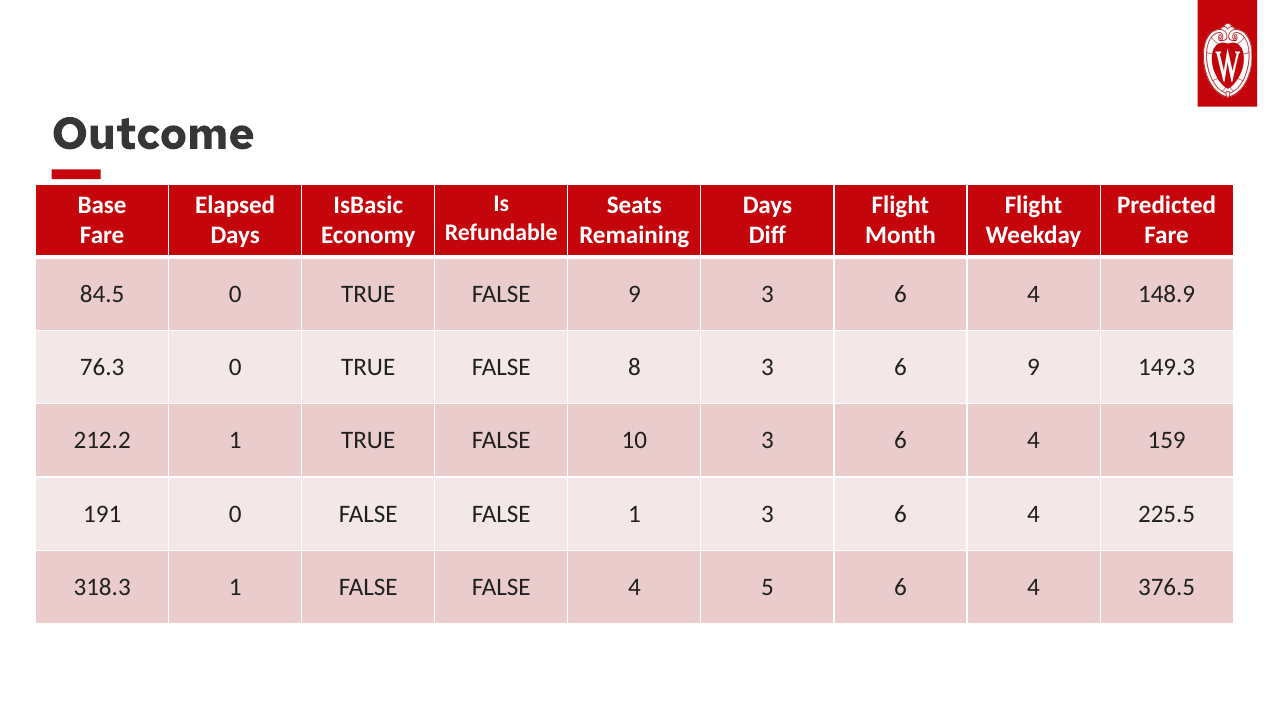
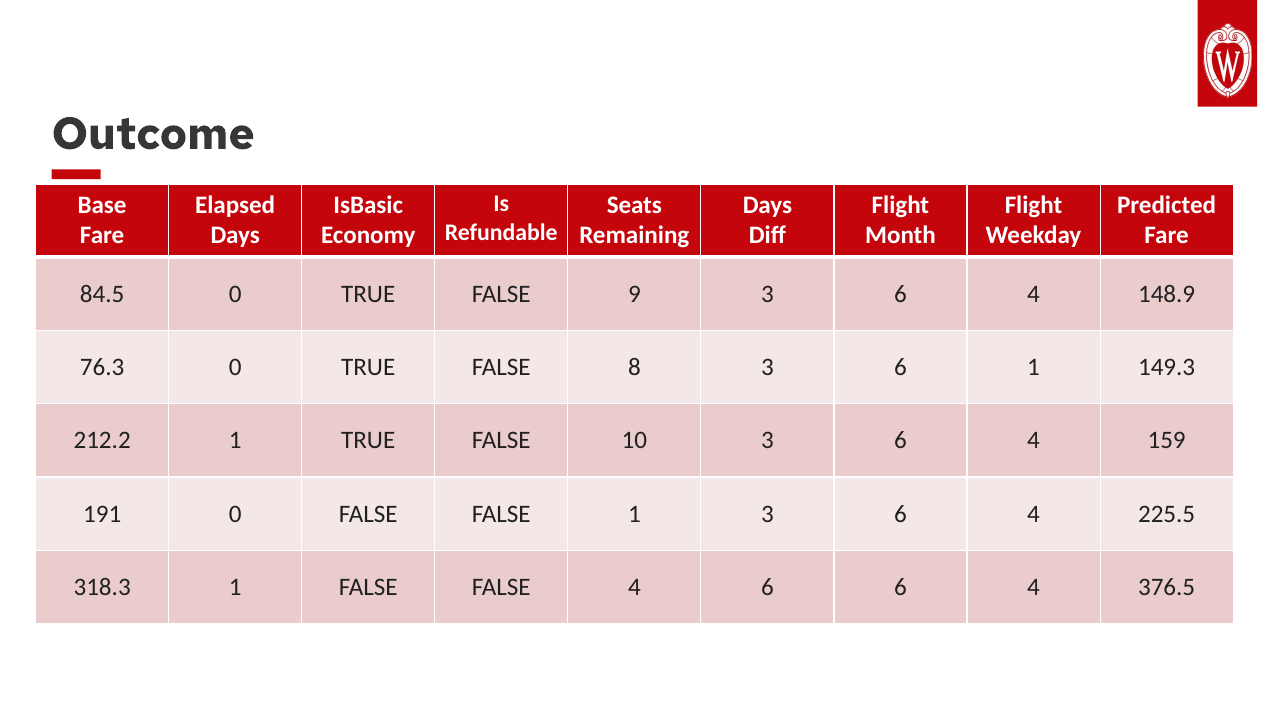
6 9: 9 -> 1
4 5: 5 -> 6
